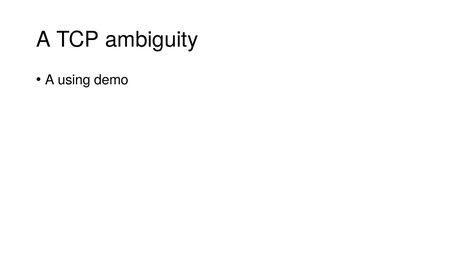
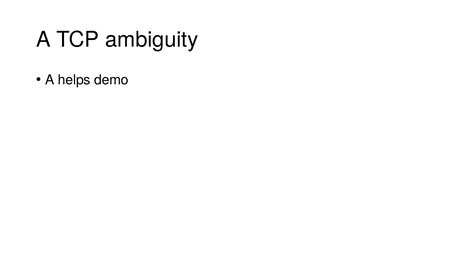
using: using -> helps
